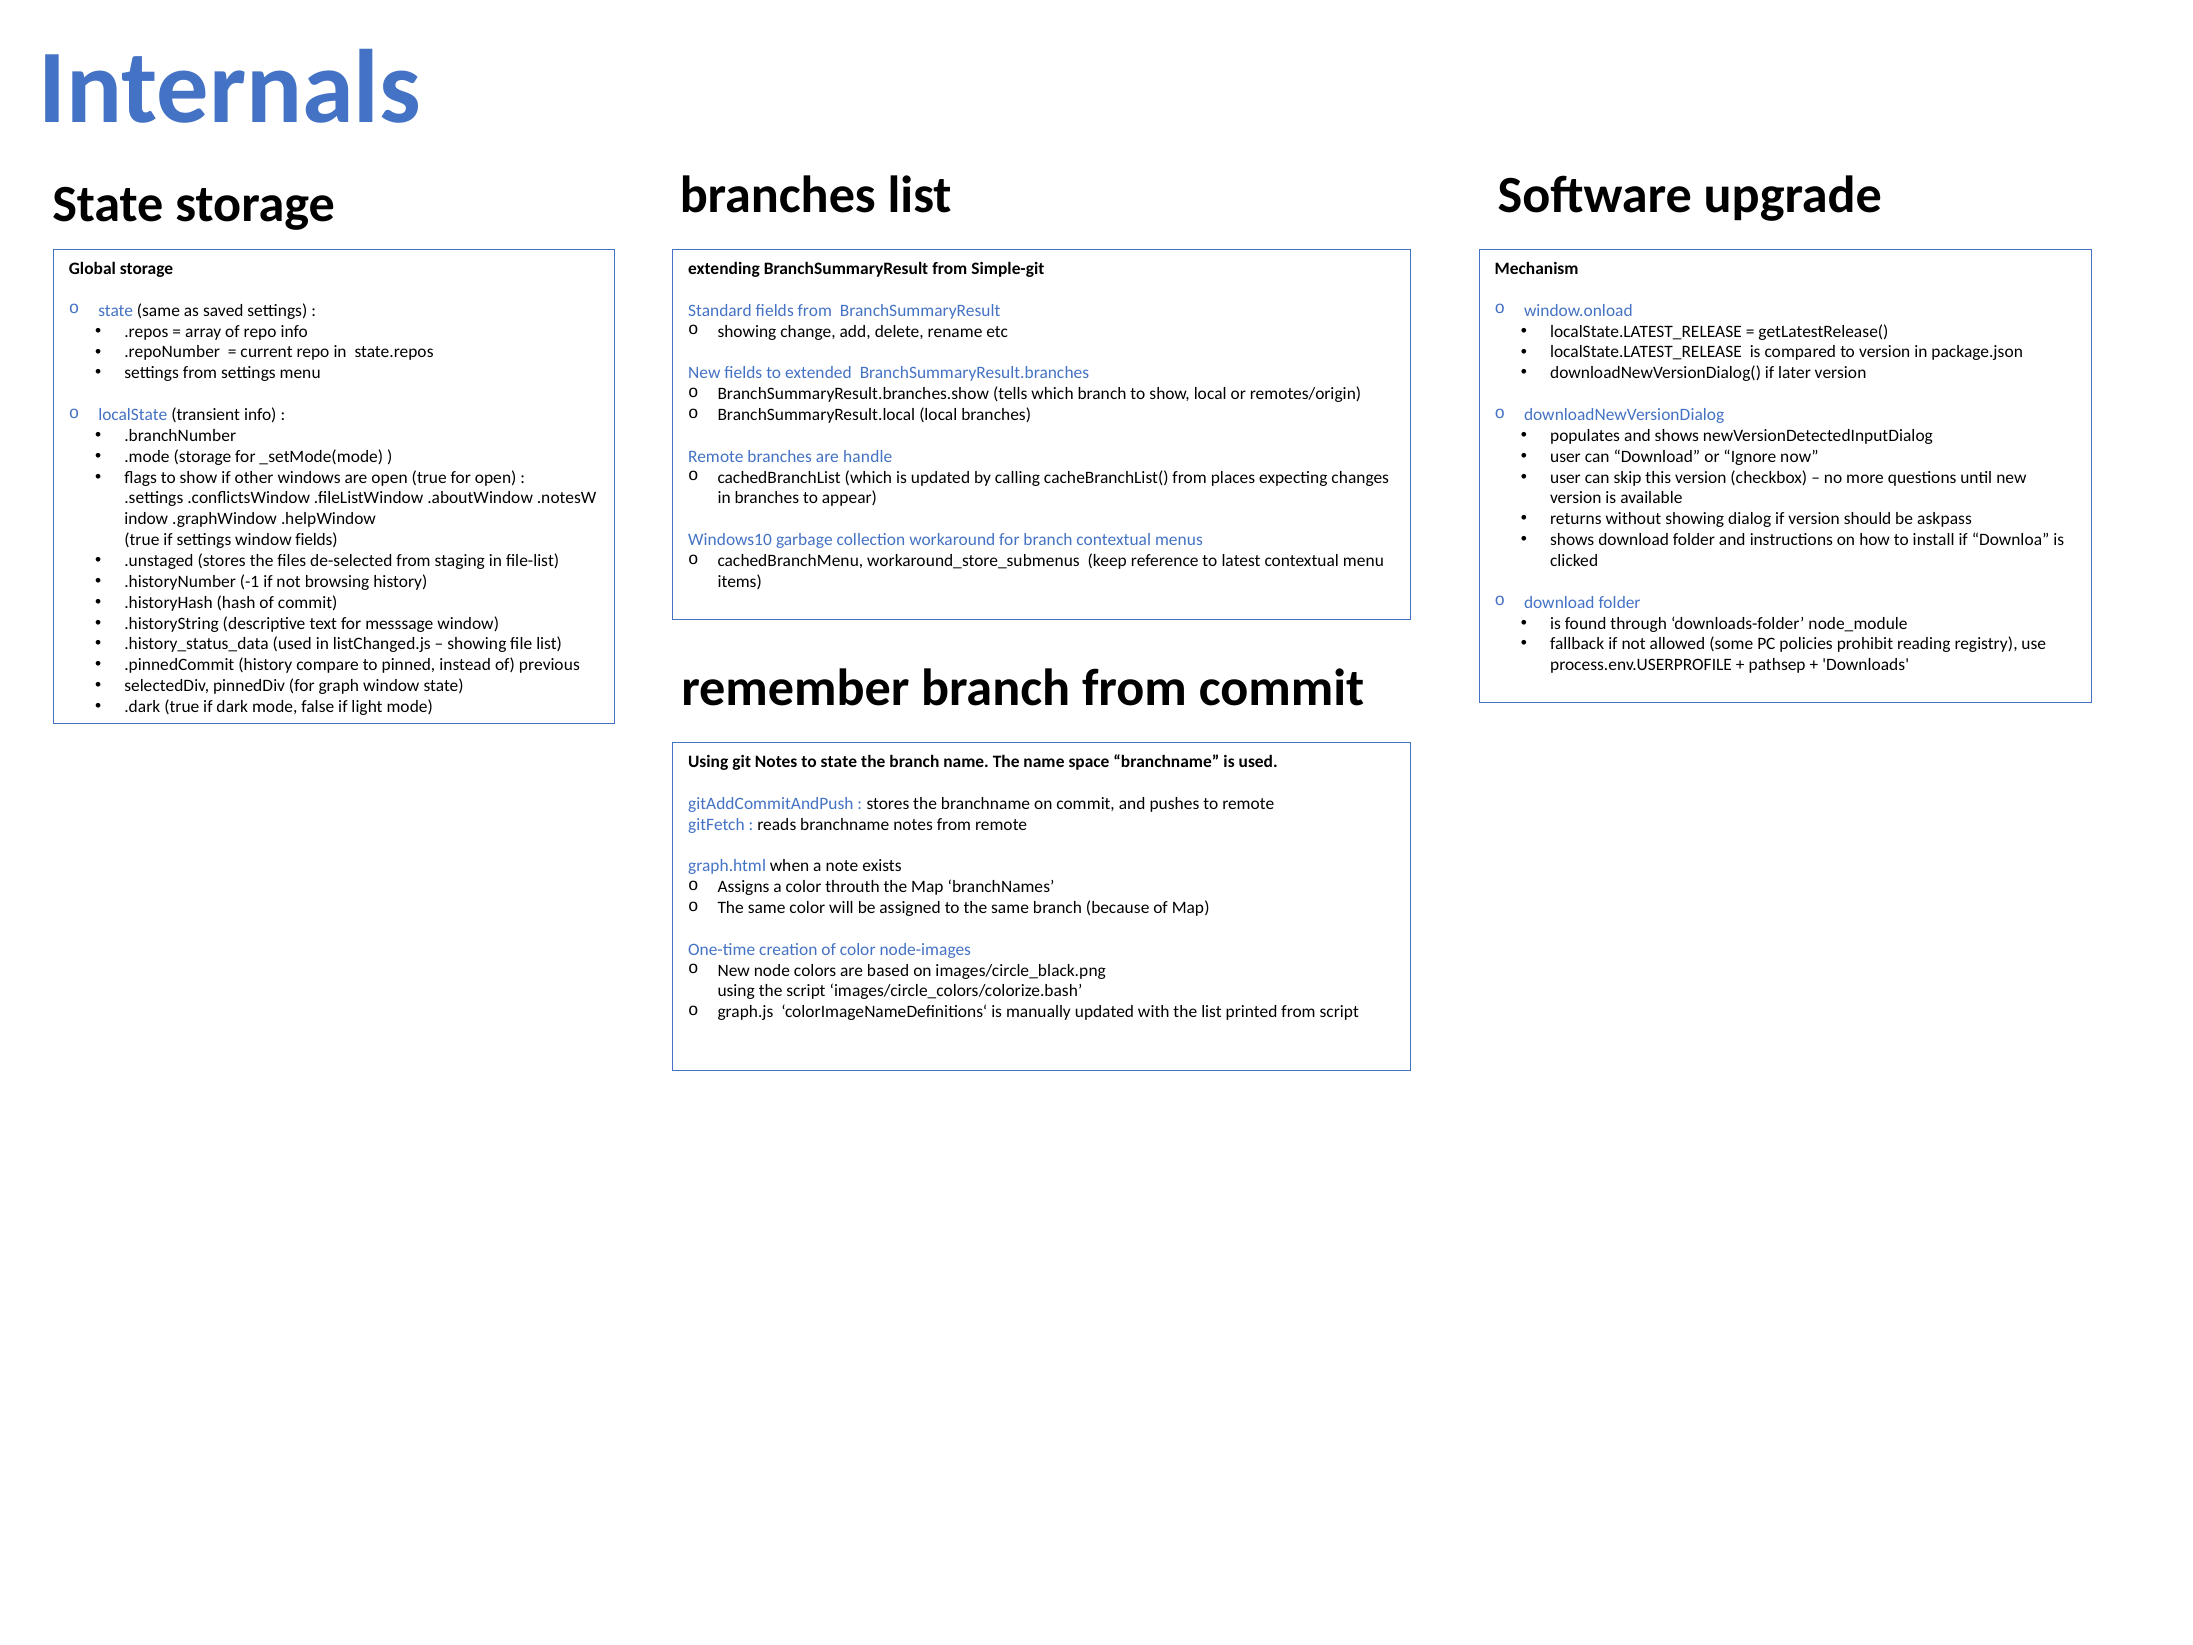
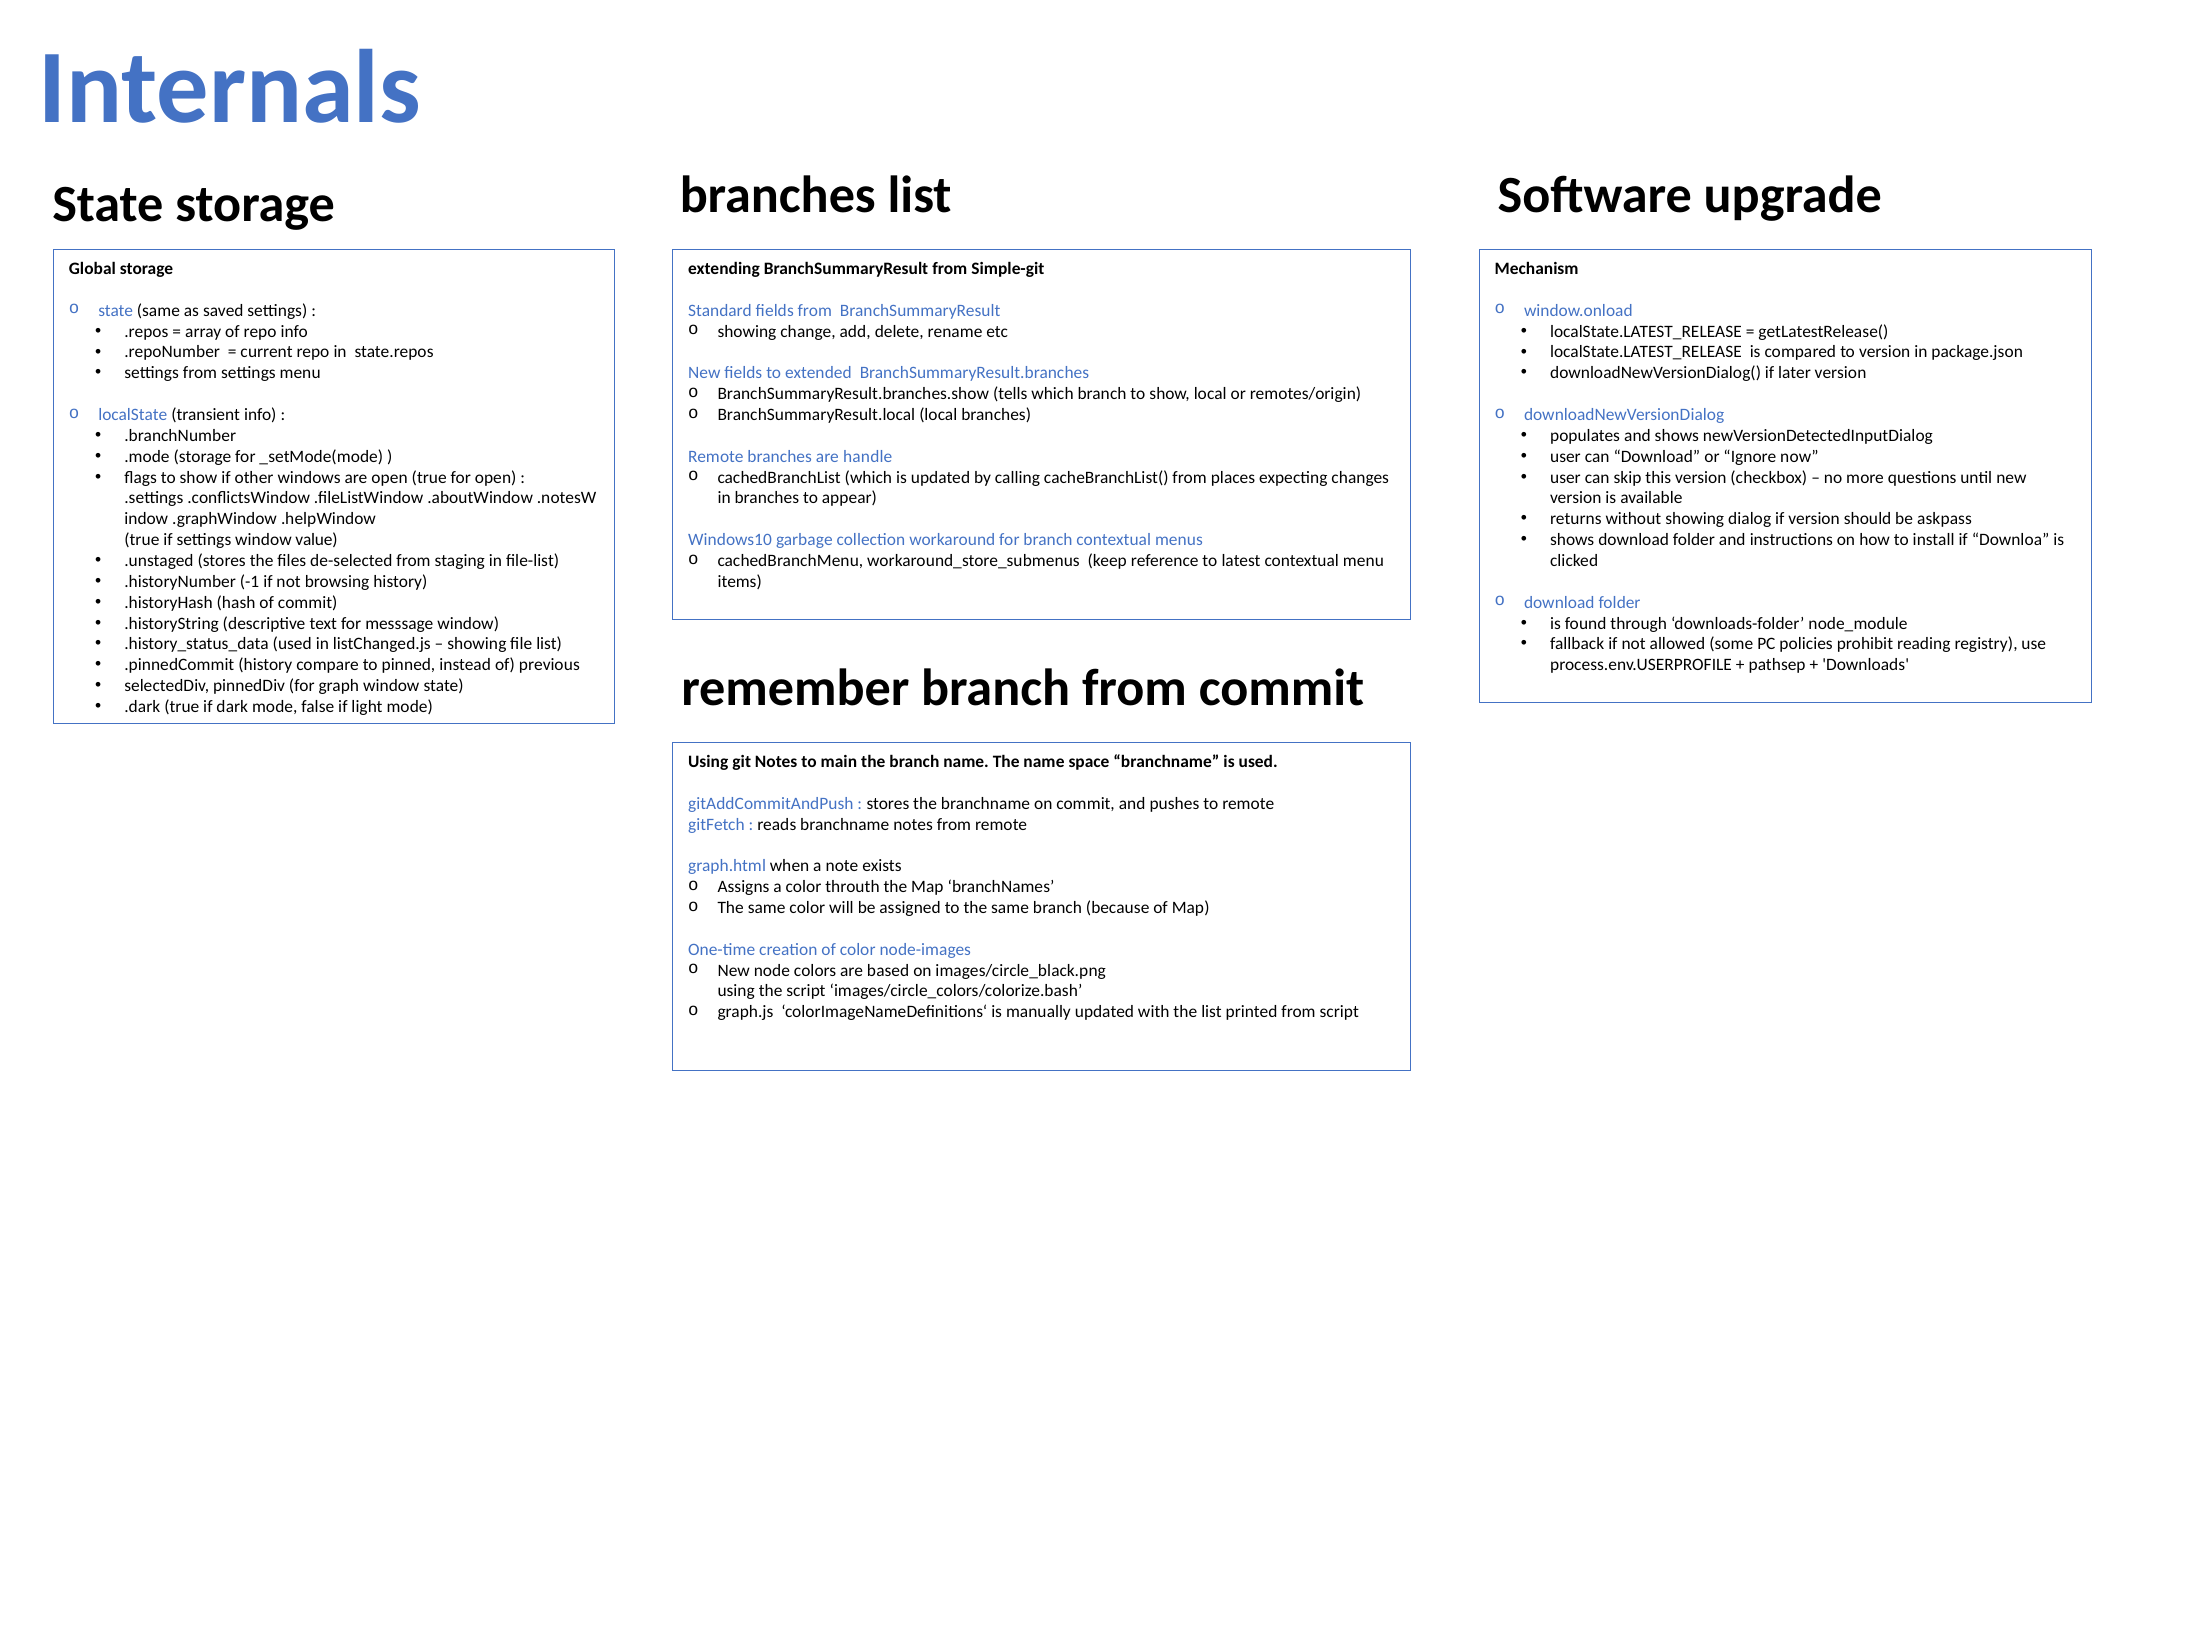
window fields: fields -> value
to state: state -> main
